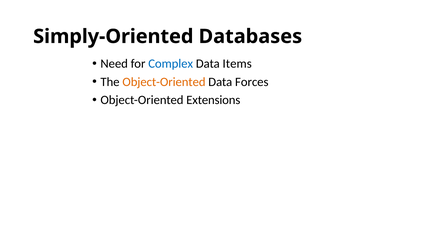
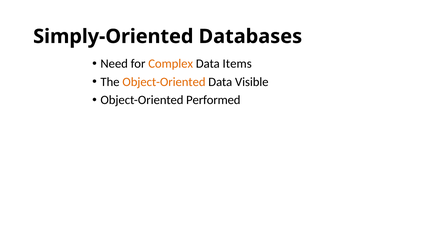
Complex colour: blue -> orange
Forces: Forces -> Visible
Extensions: Extensions -> Performed
